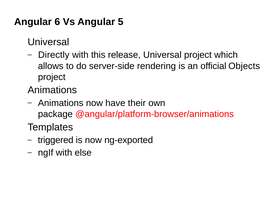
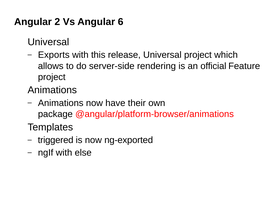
6: 6 -> 2
5: 5 -> 6
Directly: Directly -> Exports
Objects: Objects -> Feature
